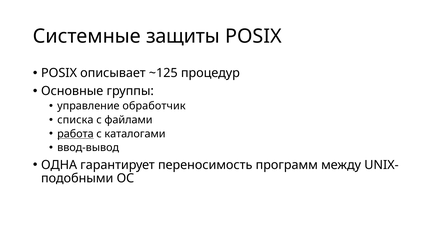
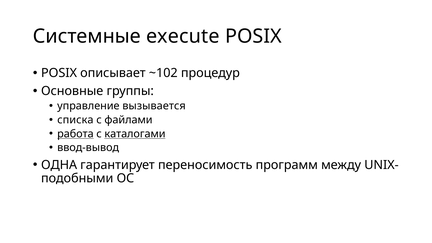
защиты: защиты -> execute
~125: ~125 -> ~102
обработчик: обработчик -> вызывается
каталогами underline: none -> present
